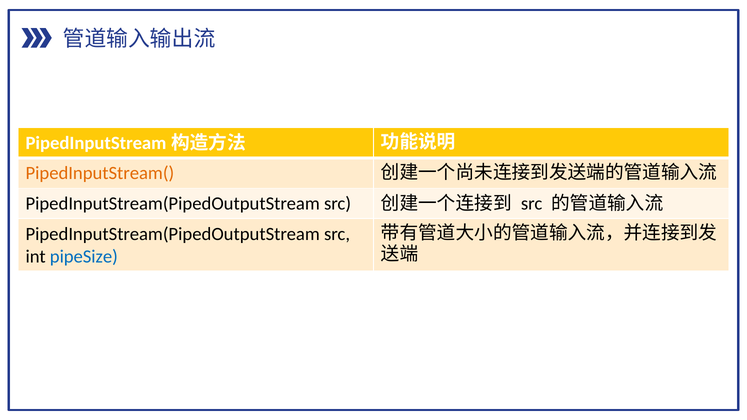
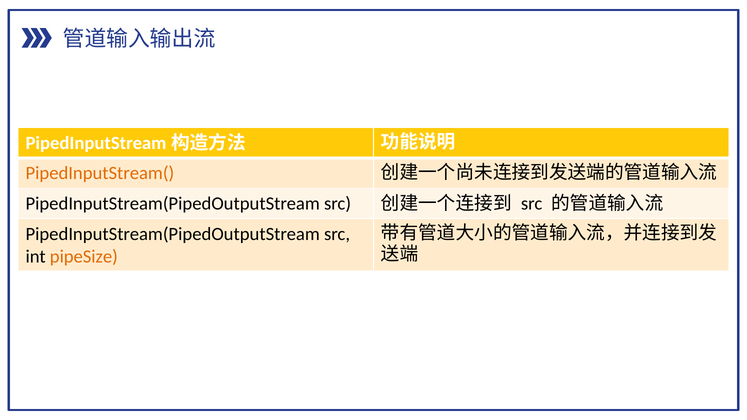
pipeSize colour: blue -> orange
